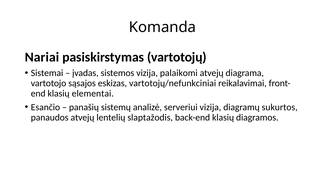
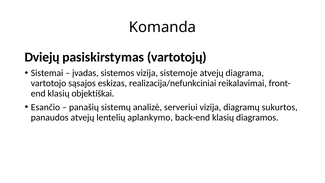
Nariai: Nariai -> Dviejų
palaikomi: palaikomi -> sistemoje
vartotojų/nefunkciniai: vartotojų/nefunkciniai -> realizacija/nefunkciniai
elementai: elementai -> objektiškai
slaptažodis: slaptažodis -> aplankymo
